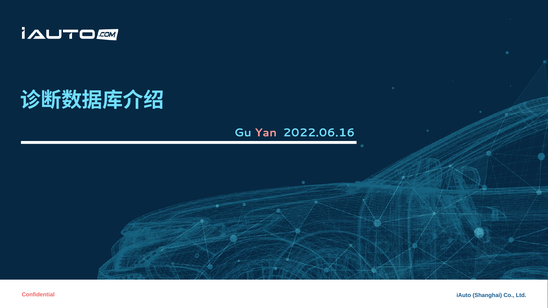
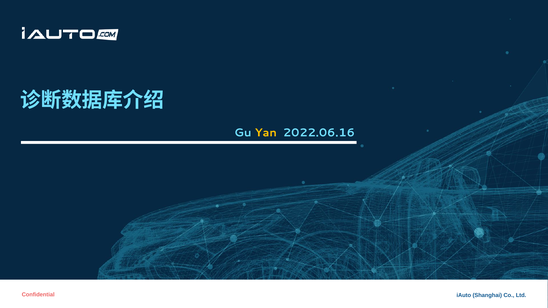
Yan colour: pink -> yellow
